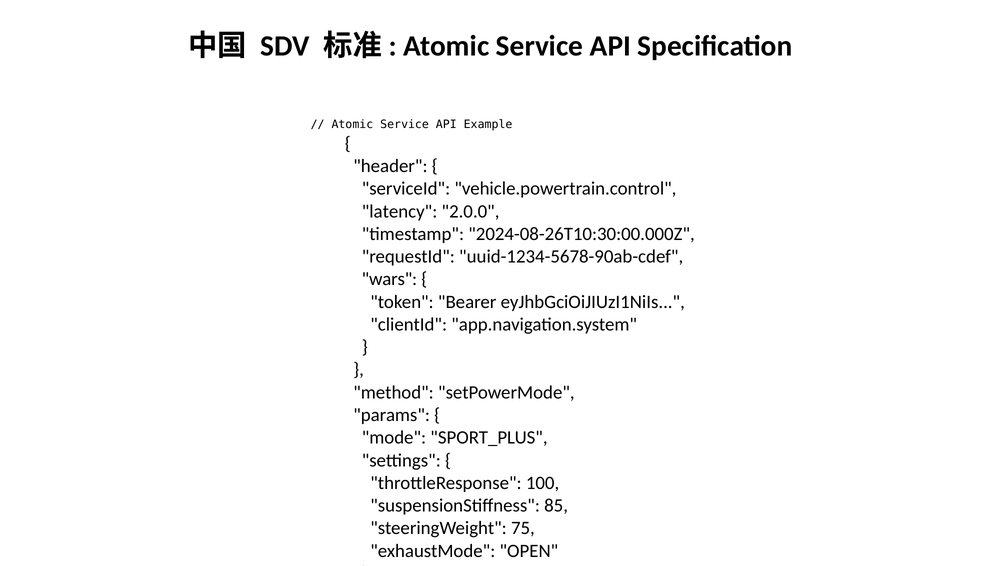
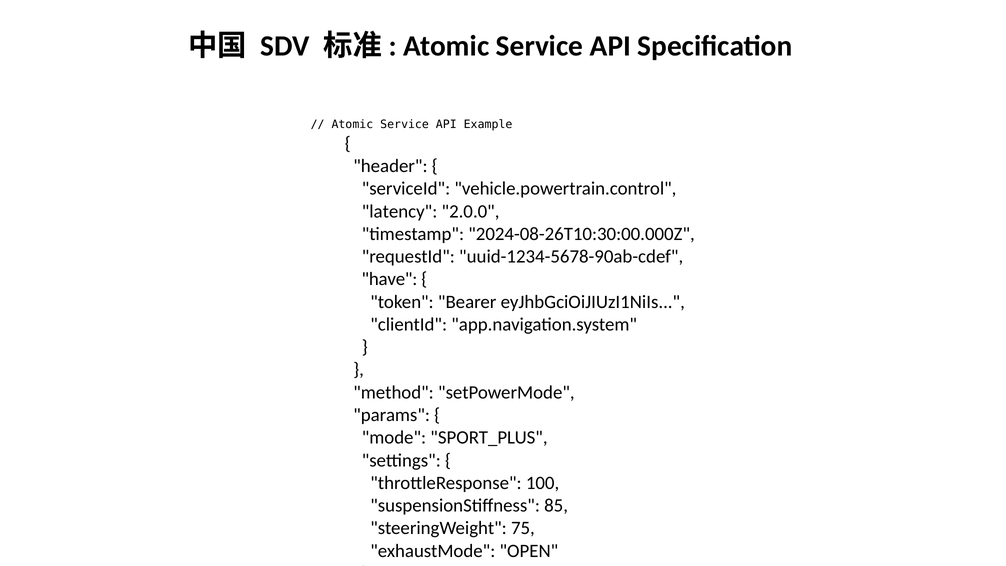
wars: wars -> have
